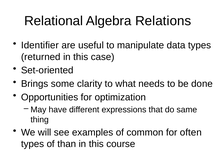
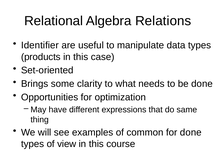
returned: returned -> products
for often: often -> done
than: than -> view
